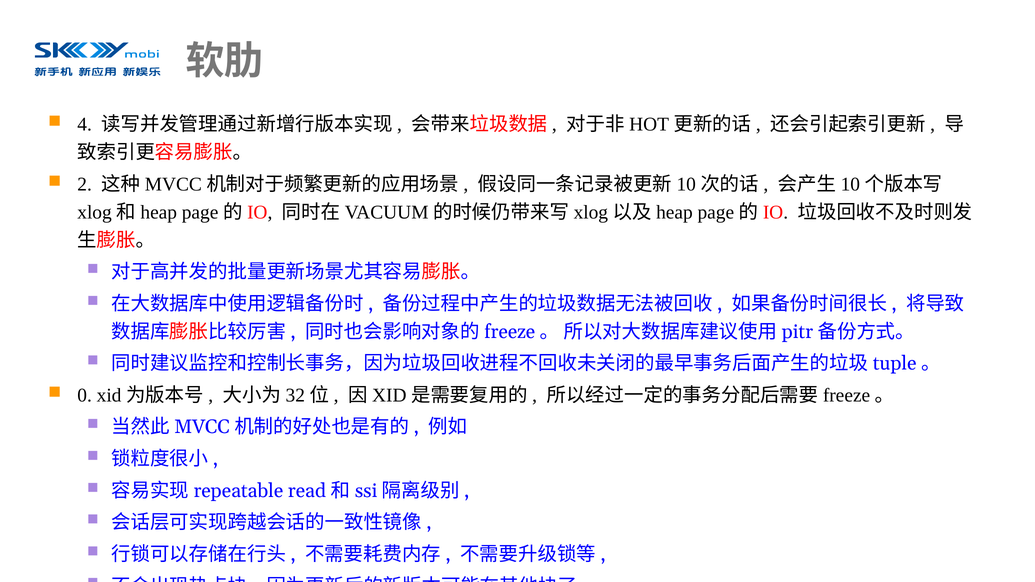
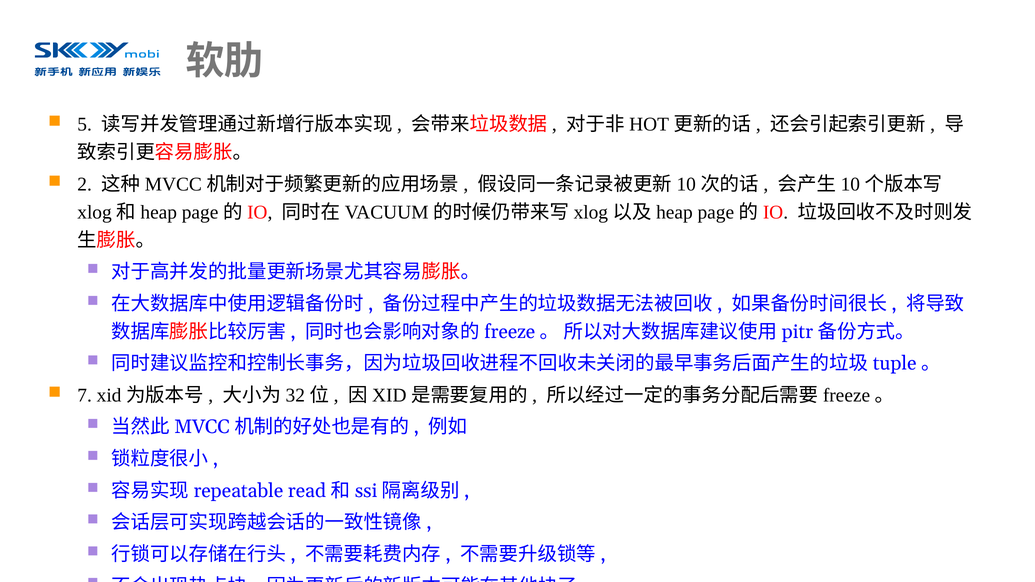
4: 4 -> 5
0: 0 -> 7
